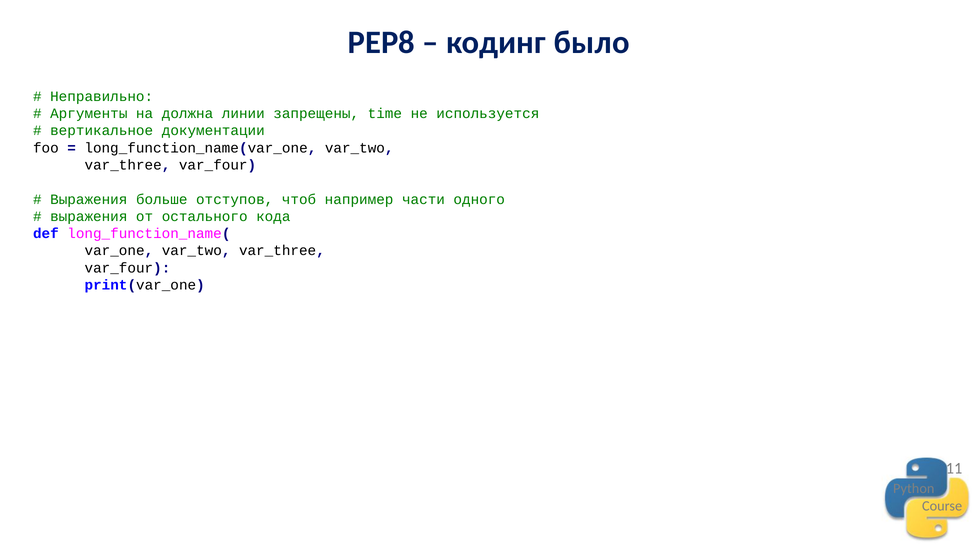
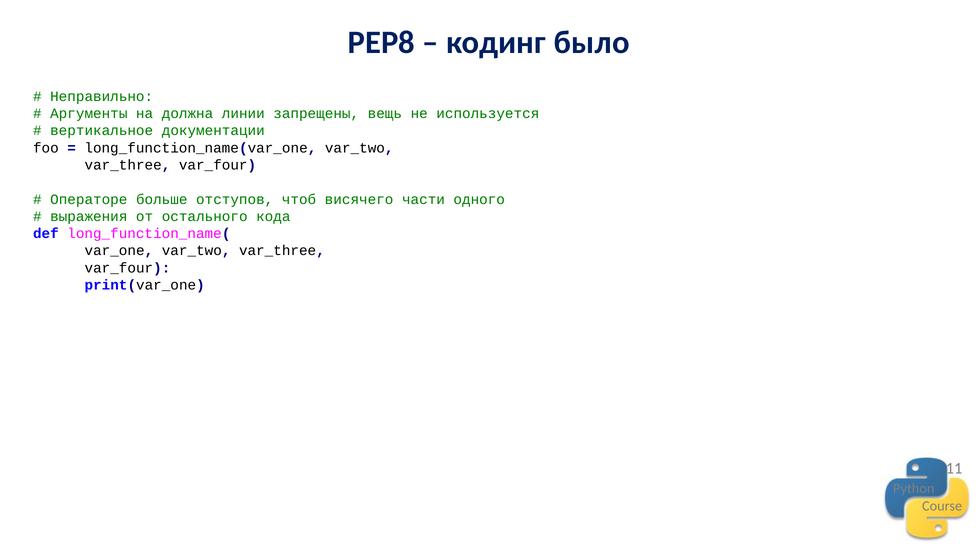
time: time -> вещь
Выражения at (89, 199): Выражения -> Операторе
например: например -> висячего
